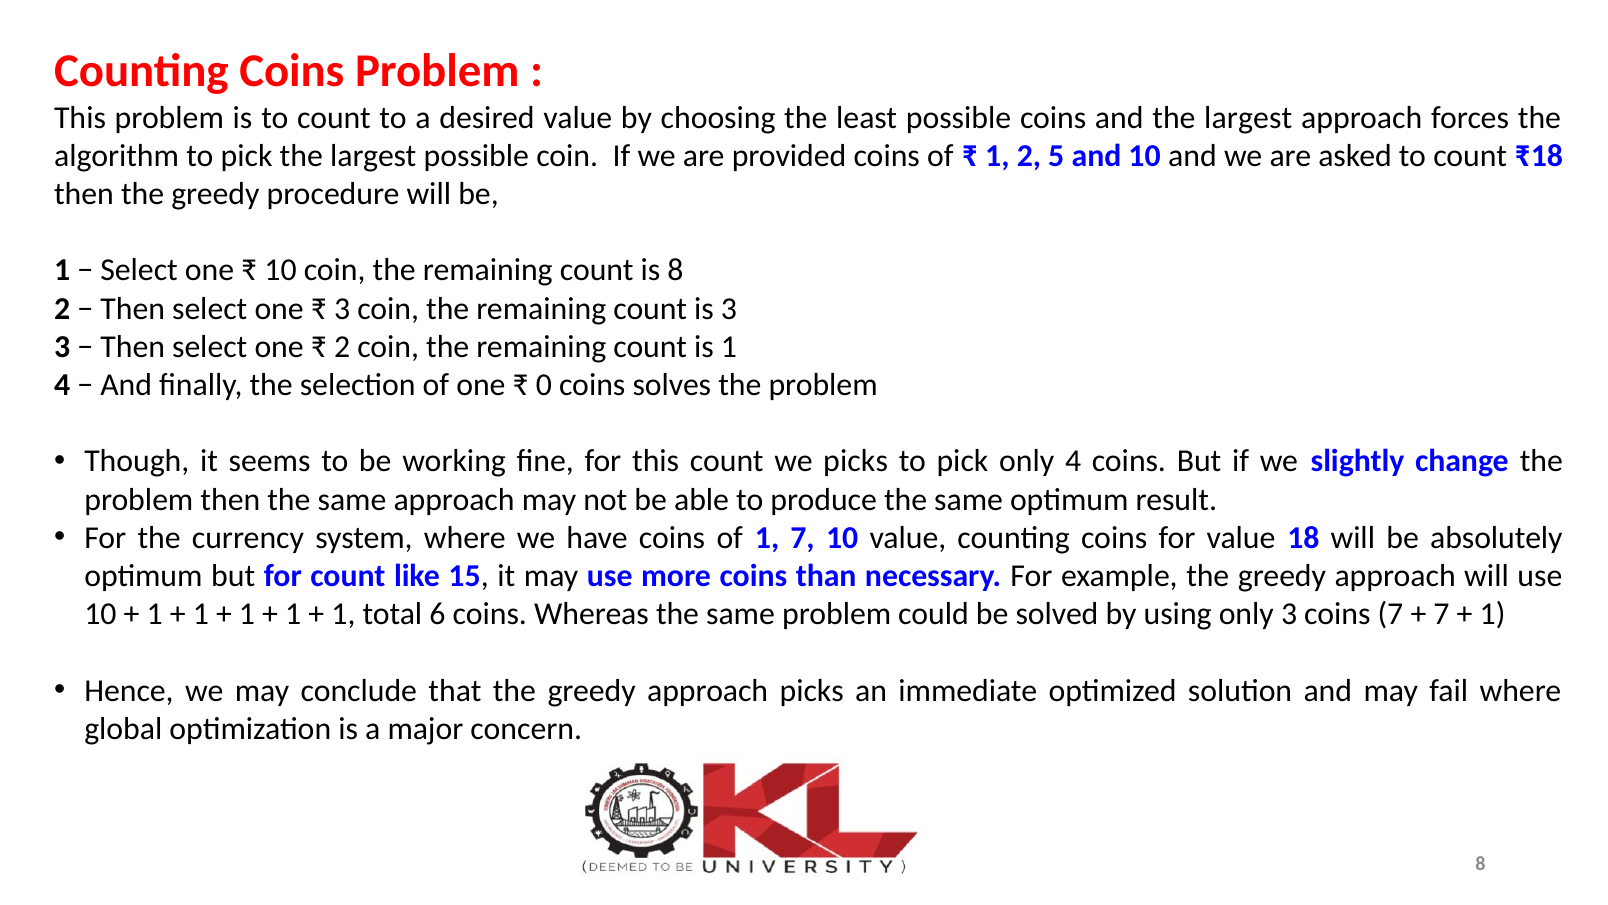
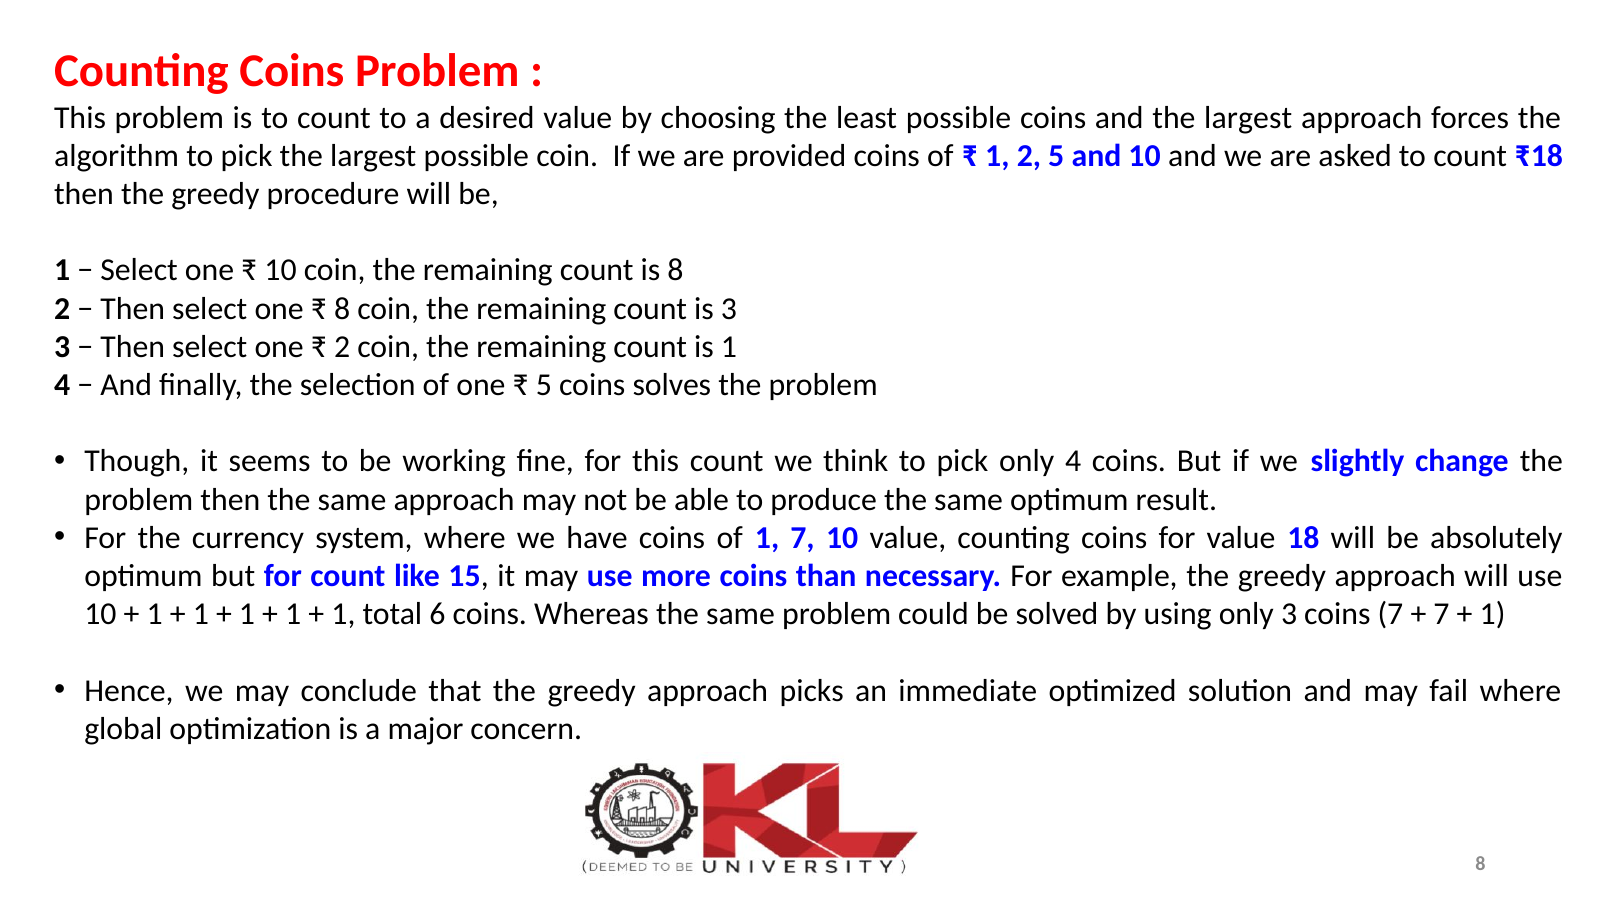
3 at (342, 308): 3 -> 8
0 at (544, 385): 0 -> 5
we picks: picks -> think
